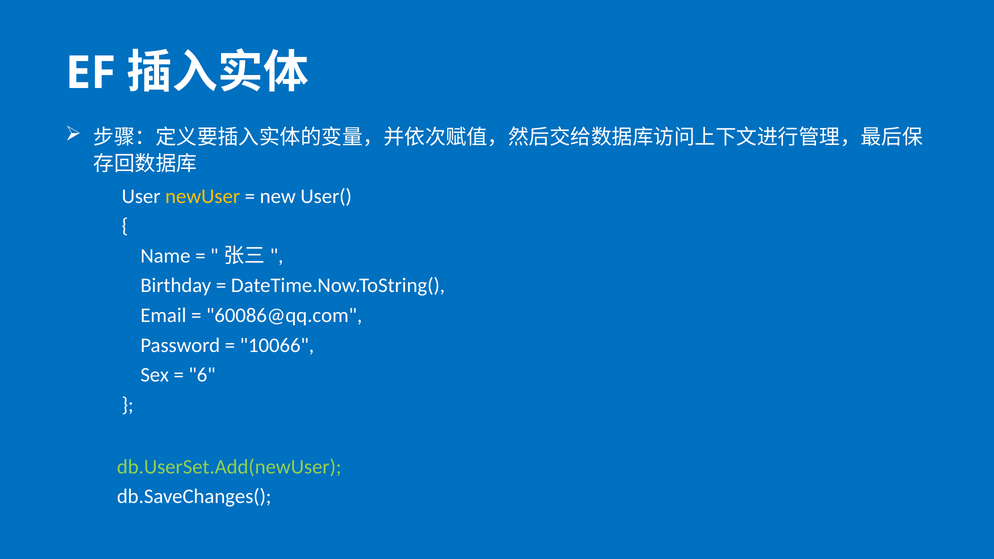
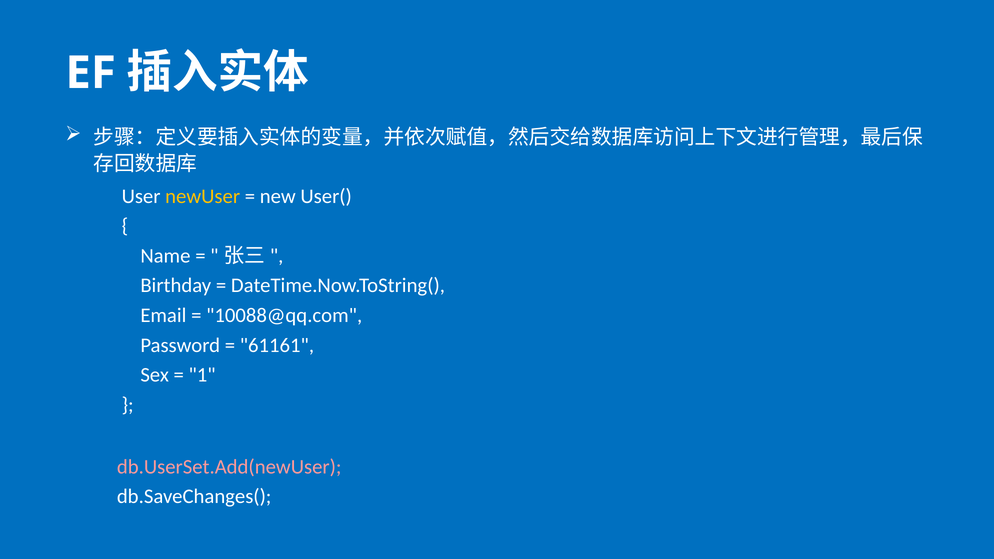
60086@qq.com: 60086@qq.com -> 10088@qq.com
10066: 10066 -> 61161
6: 6 -> 1
db.UserSet.Add(newUser colour: light green -> pink
